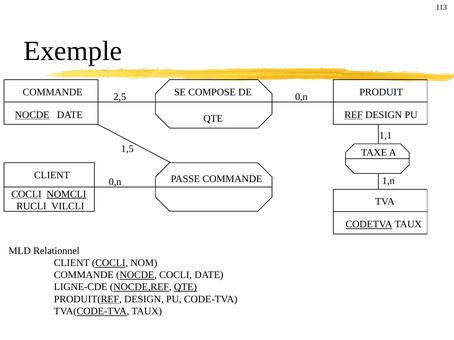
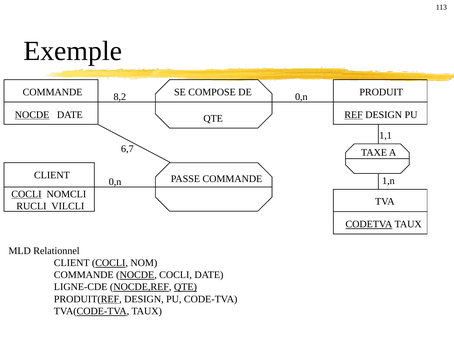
2,5: 2,5 -> 8,2
1,5: 1,5 -> 6,7
NOMCLI underline: present -> none
